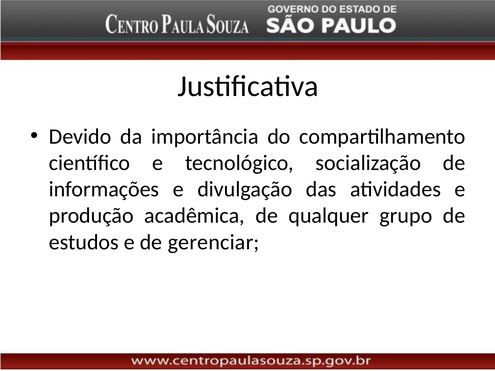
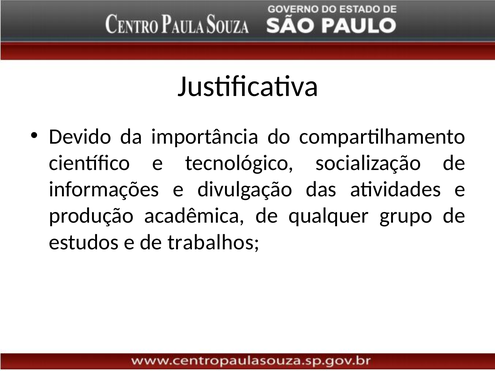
gerenciar: gerenciar -> trabalhos
